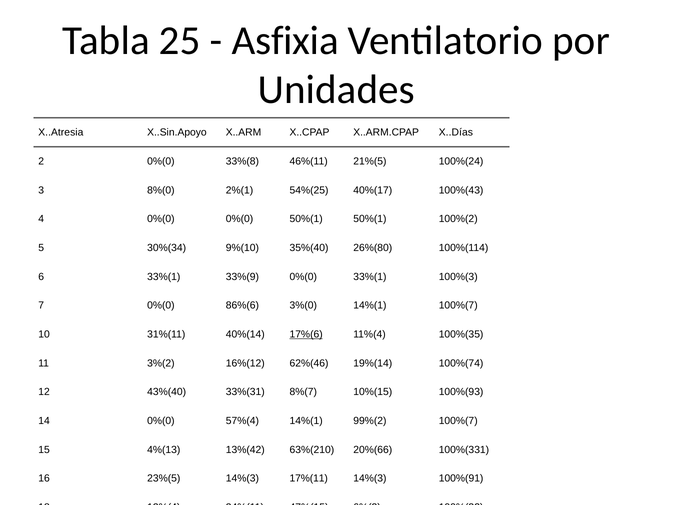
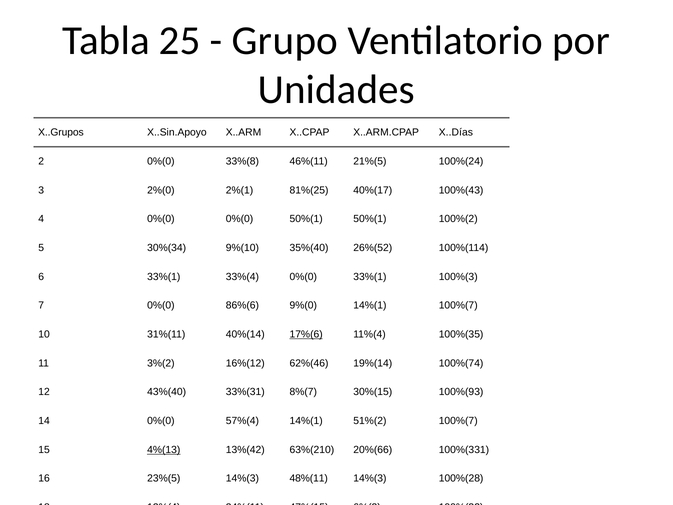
Asfixia: Asfixia -> Grupo
X..Atresia: X..Atresia -> X..Grupos
8%(0: 8%(0 -> 2%(0
54%(25: 54%(25 -> 81%(25
26%(80: 26%(80 -> 26%(52
33%(9: 33%(9 -> 33%(4
3%(0: 3%(0 -> 9%(0
10%(15: 10%(15 -> 30%(15
99%(2: 99%(2 -> 51%(2
4%(13 underline: none -> present
14%(3 17%(11: 17%(11 -> 48%(11
100%(91: 100%(91 -> 100%(28
